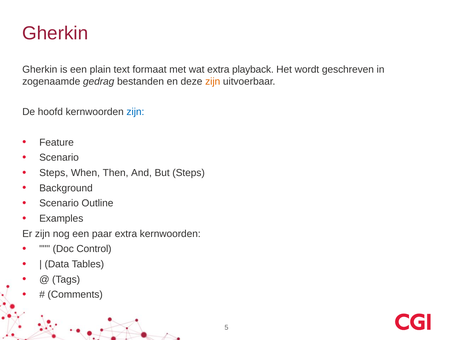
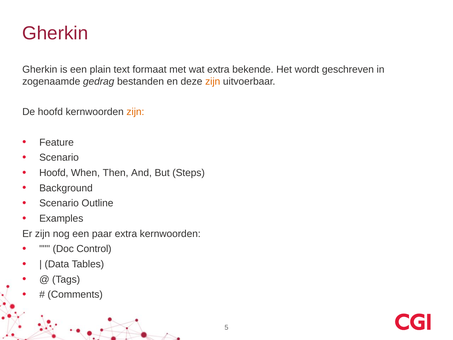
playback: playback -> bekende
zijn at (135, 112) colour: blue -> orange
Steps at (54, 173): Steps -> Hoofd
